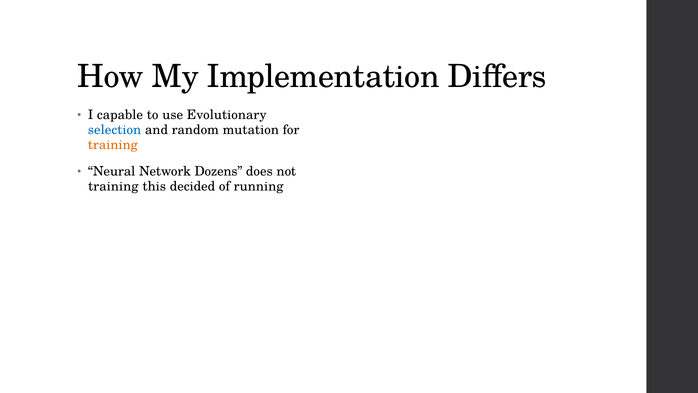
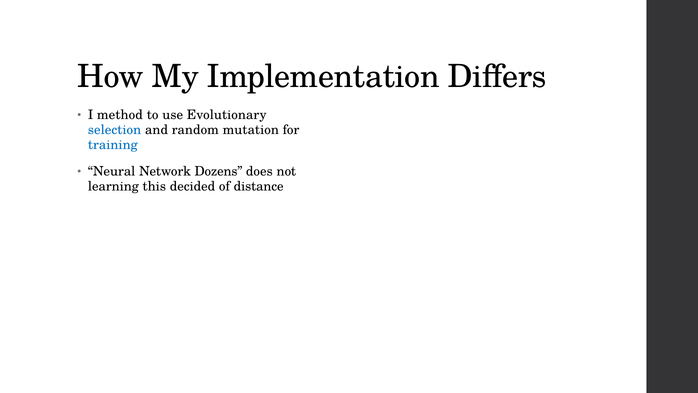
capable: capable -> method
training at (113, 145) colour: orange -> blue
training at (113, 186): training -> learning
running: running -> distance
